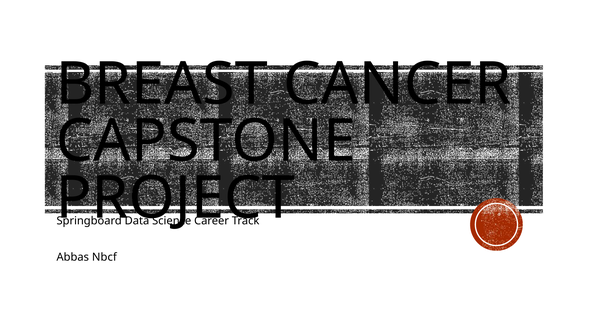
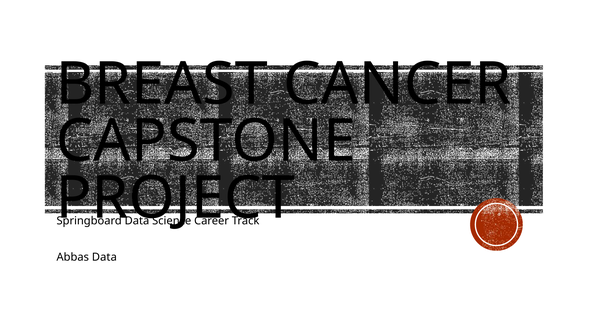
Abbas Nbcf: Nbcf -> Data
